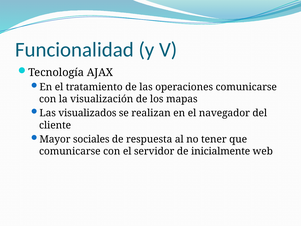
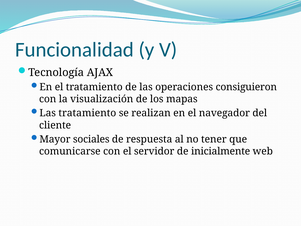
operaciones comunicarse: comunicarse -> consiguieron
Las visualizados: visualizados -> tratamiento
